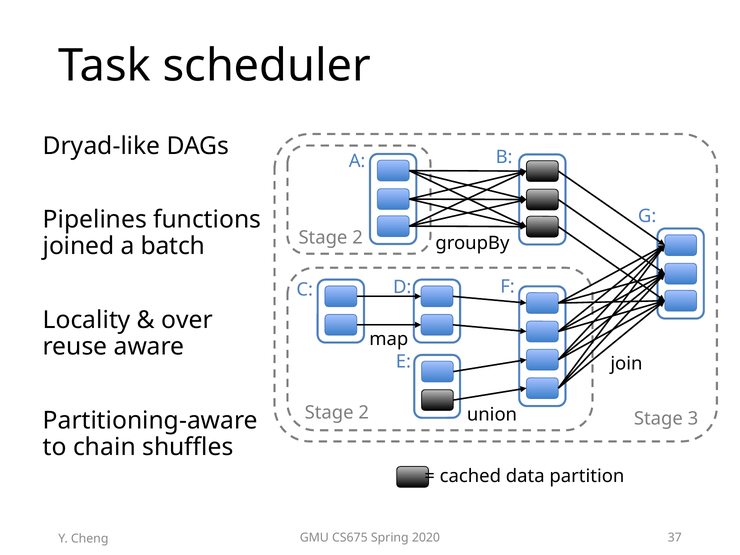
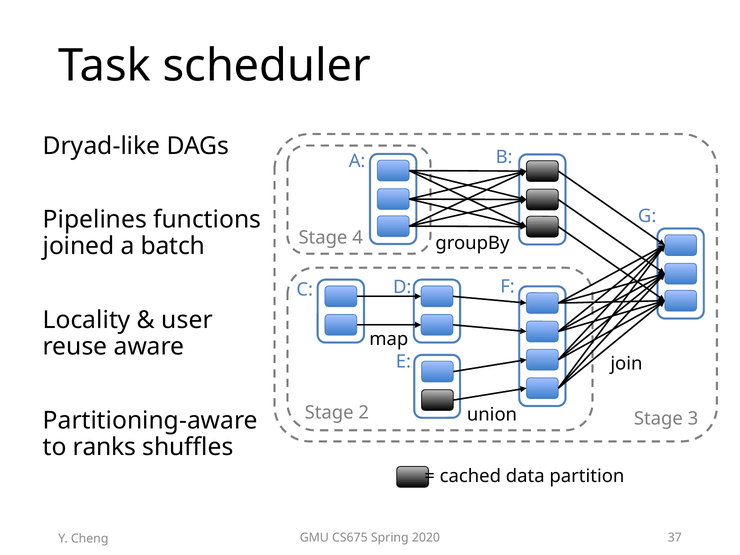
2 at (358, 238): 2 -> 4
over: over -> user
chain: chain -> ranks
